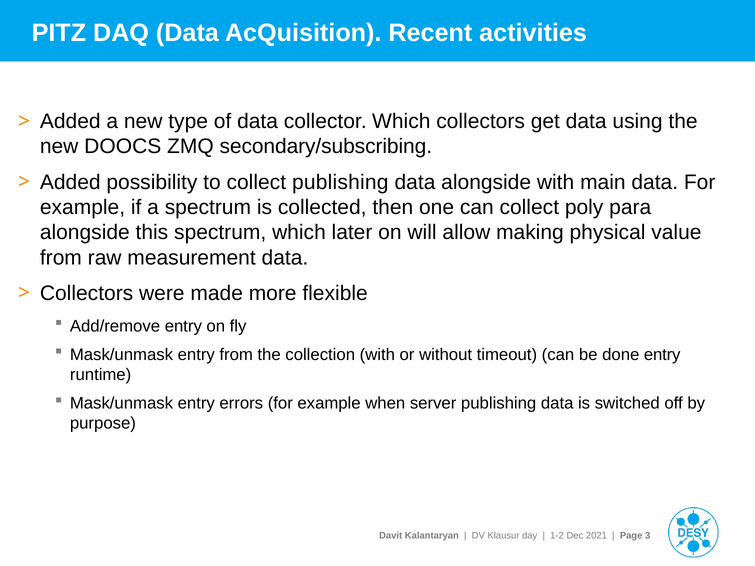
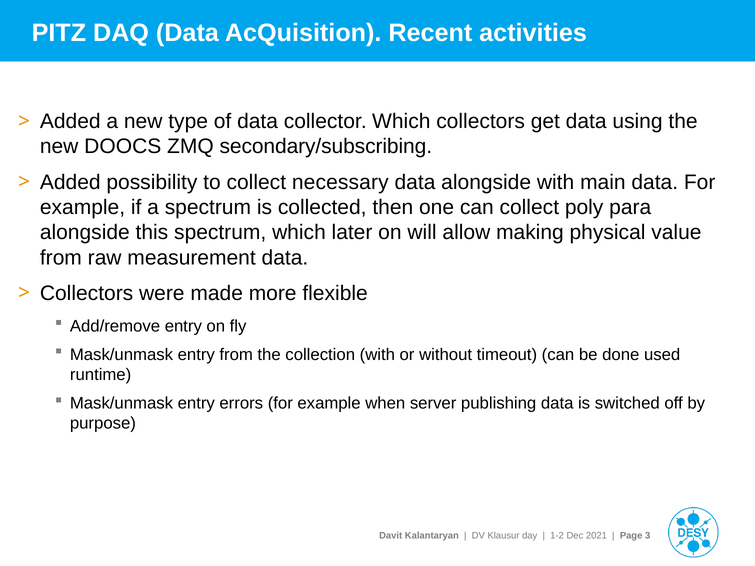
collect publishing: publishing -> necessary
done entry: entry -> used
